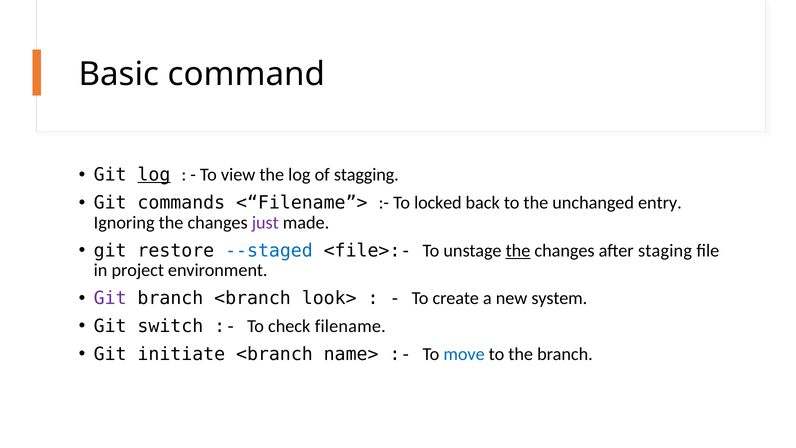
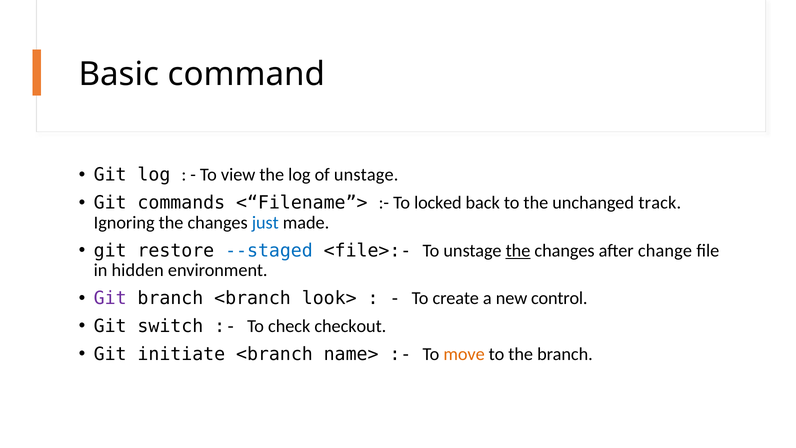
log at (154, 175) underline: present -> none
of stagging: stagging -> unstage
entry: entry -> track
just colour: purple -> blue
staging: staging -> change
project: project -> hidden
system: system -> control
filename: filename -> checkout
move colour: blue -> orange
